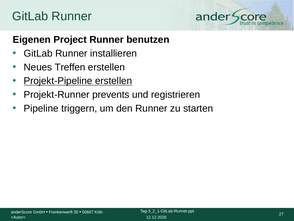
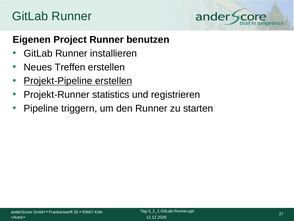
prevents: prevents -> statistics
